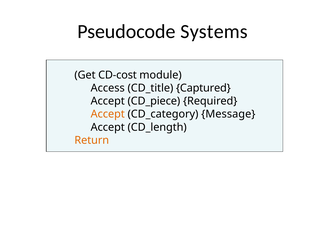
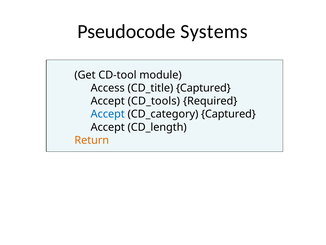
CD-cost: CD-cost -> CD-tool
CD_piece: CD_piece -> CD_tools
Accept at (108, 114) colour: orange -> blue
CD_category Message: Message -> Captured
